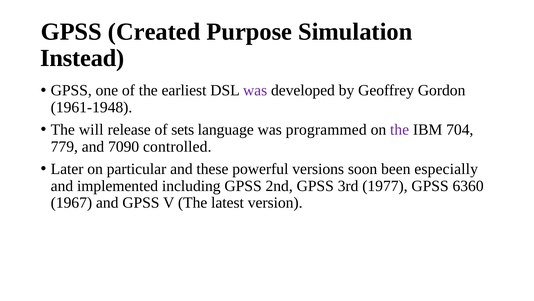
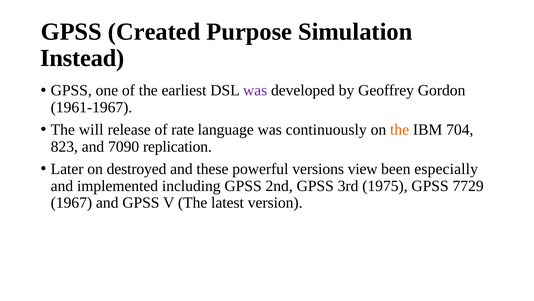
1961-1948: 1961-1948 -> 1961-1967
sets: sets -> rate
programmed: programmed -> continuously
the at (400, 129) colour: purple -> orange
779: 779 -> 823
controlled: controlled -> replication
particular: particular -> destroyed
soon: soon -> view
1977: 1977 -> 1975
6360: 6360 -> 7729
